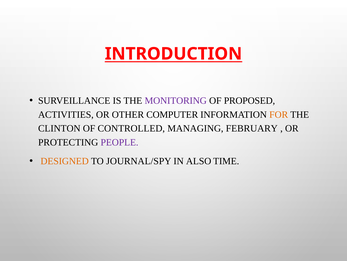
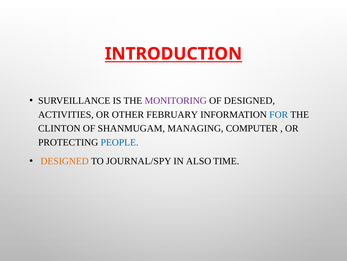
OF PROPOSED: PROPOSED -> DESIGNED
COMPUTER: COMPUTER -> FEBRUARY
FOR colour: orange -> blue
CONTROLLED: CONTROLLED -> SHANMUGAM
FEBRUARY: FEBRUARY -> COMPUTER
PEOPLE colour: purple -> blue
